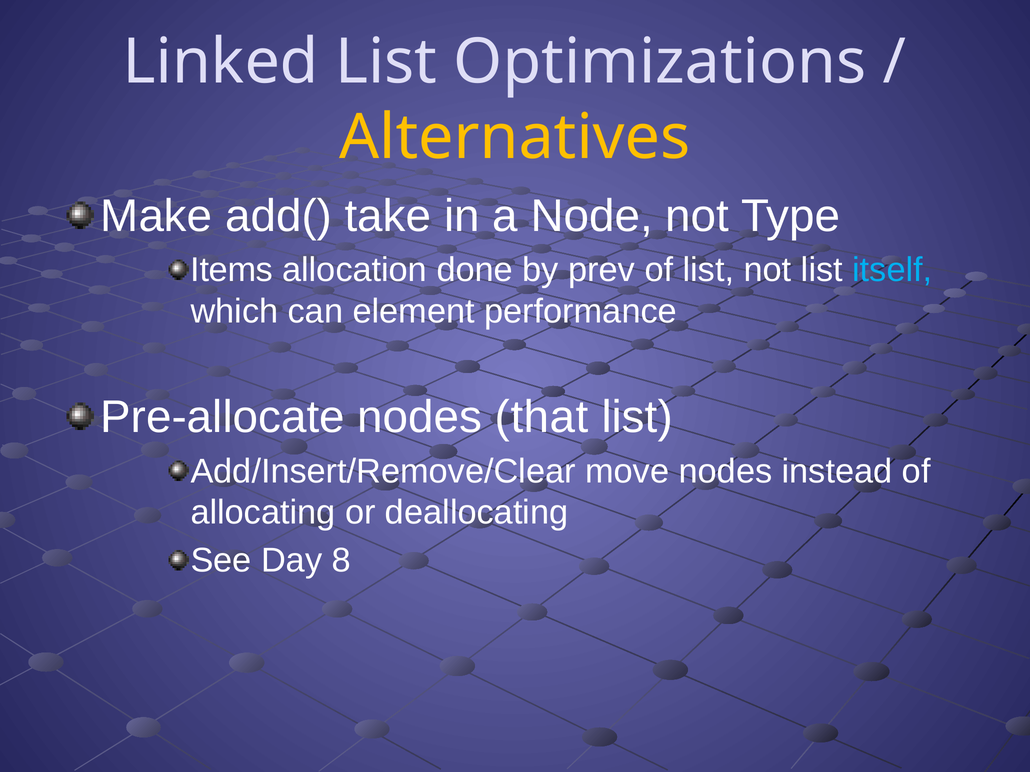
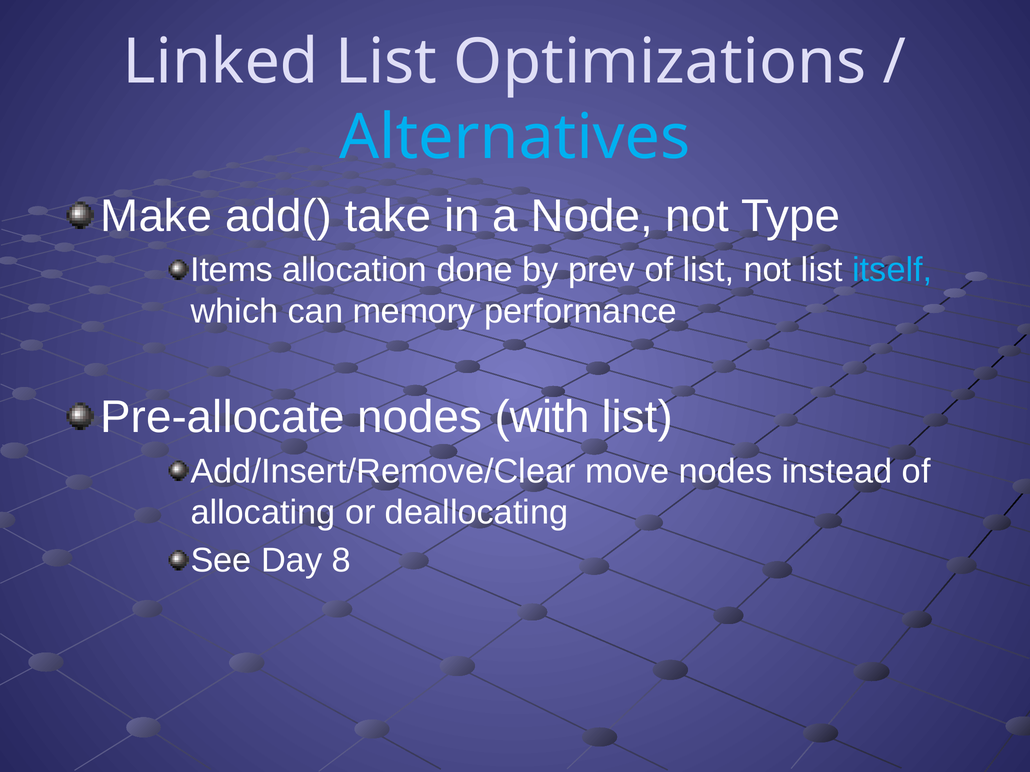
Alternatives colour: yellow -> light blue
element: element -> memory
that: that -> with
